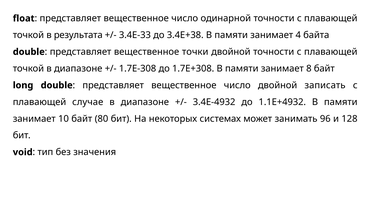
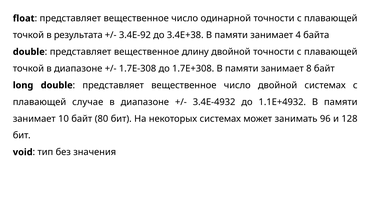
3.4E-33: 3.4E-33 -> 3.4E-92
точки: точки -> длину
двойной записать: записать -> системах
